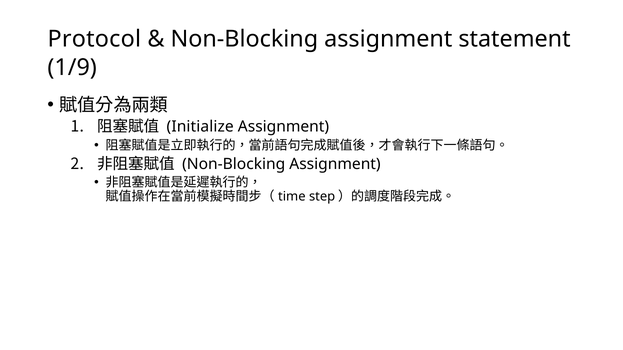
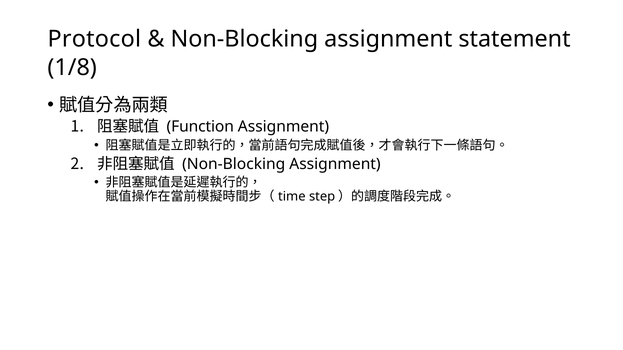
1/9: 1/9 -> 1/8
Initialize: Initialize -> Function
